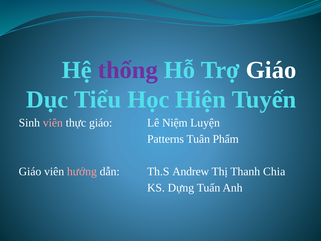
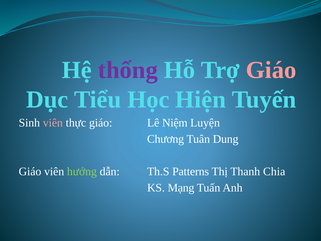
Giáo at (271, 70) colour: white -> pink
Patterns: Patterns -> Chương
Phẩm: Phẩm -> Dung
hướng colour: pink -> light green
Andrew: Andrew -> Patterns
Dựng: Dựng -> Mạng
